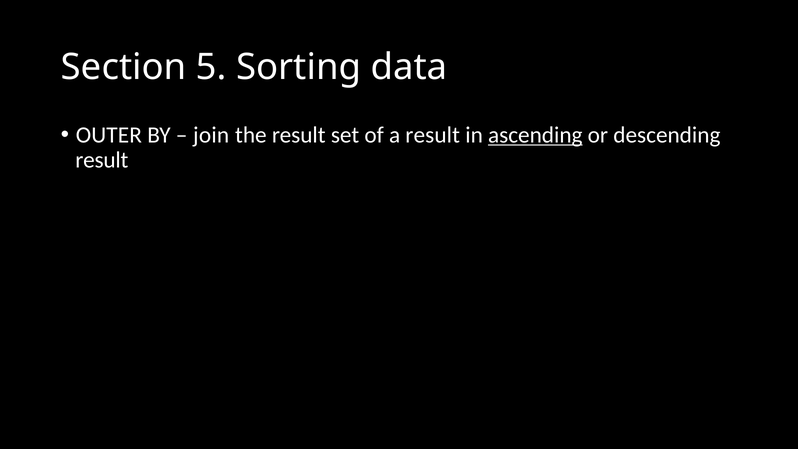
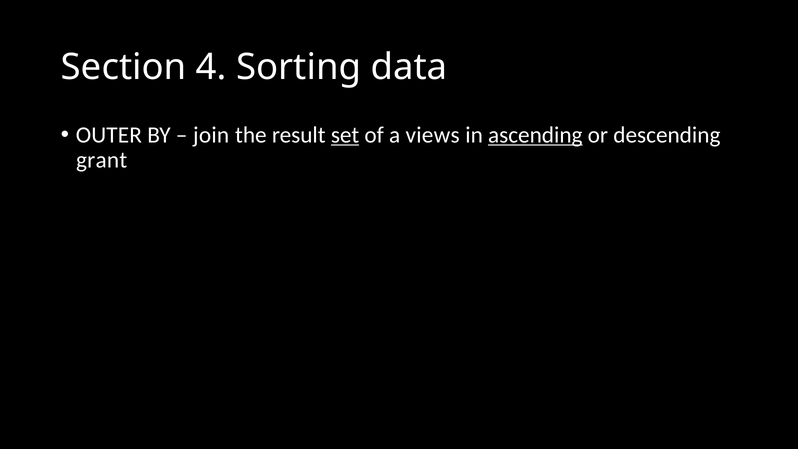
5: 5 -> 4
set underline: none -> present
a result: result -> views
result at (102, 160): result -> grant
